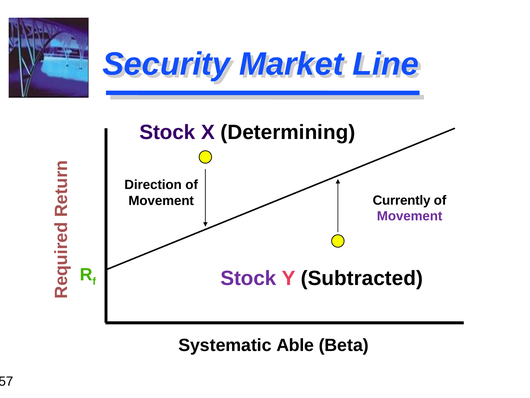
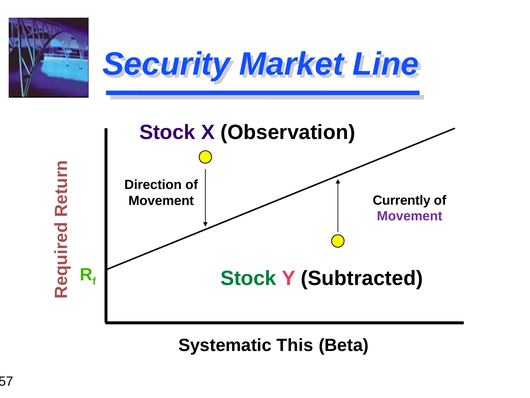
Determining: Determining -> Observation
Stock at (248, 278) colour: purple -> green
Able: Able -> This
